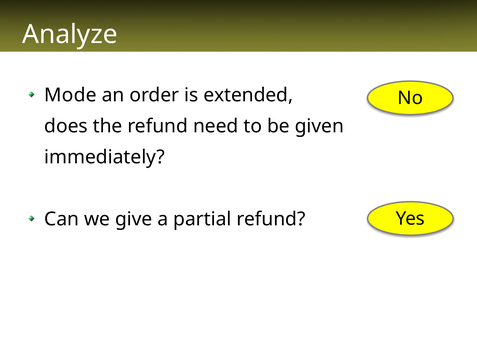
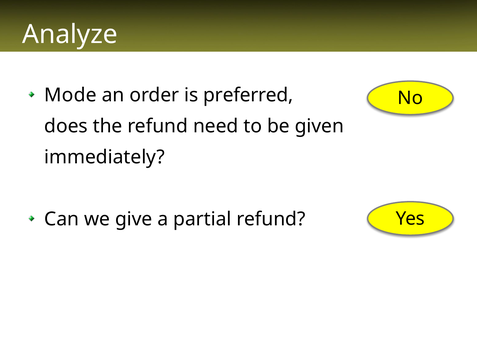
extended: extended -> preferred
